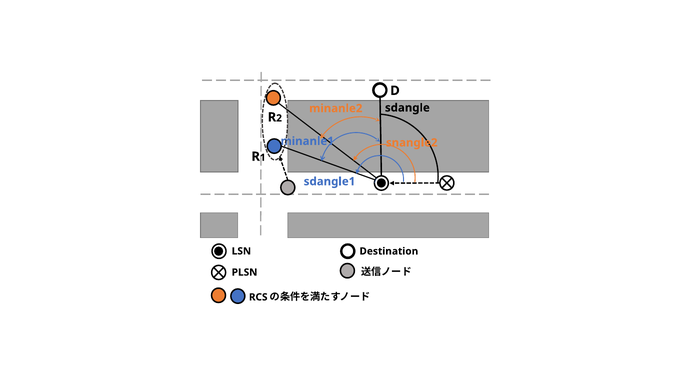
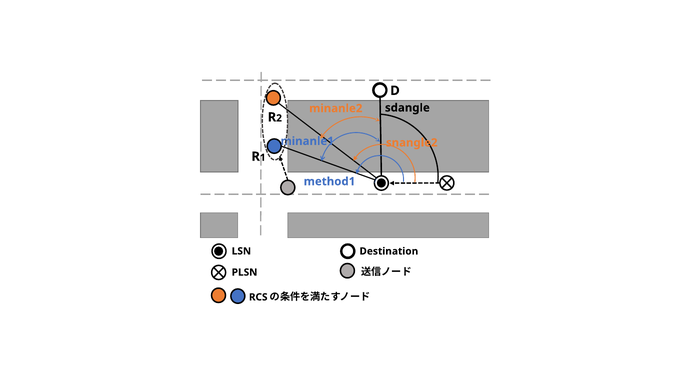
sdangle1: sdangle1 -> method1
